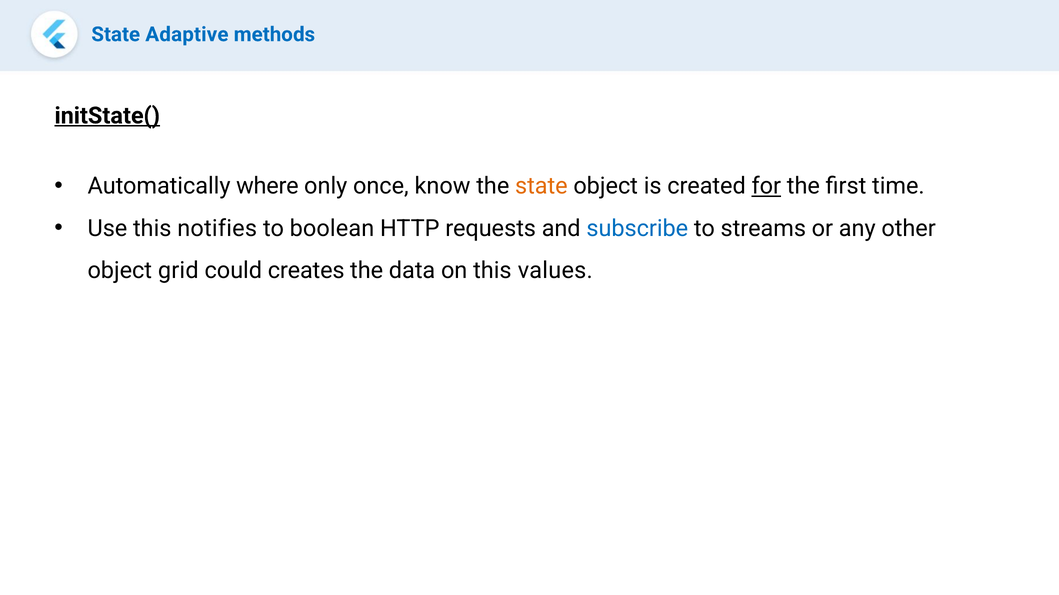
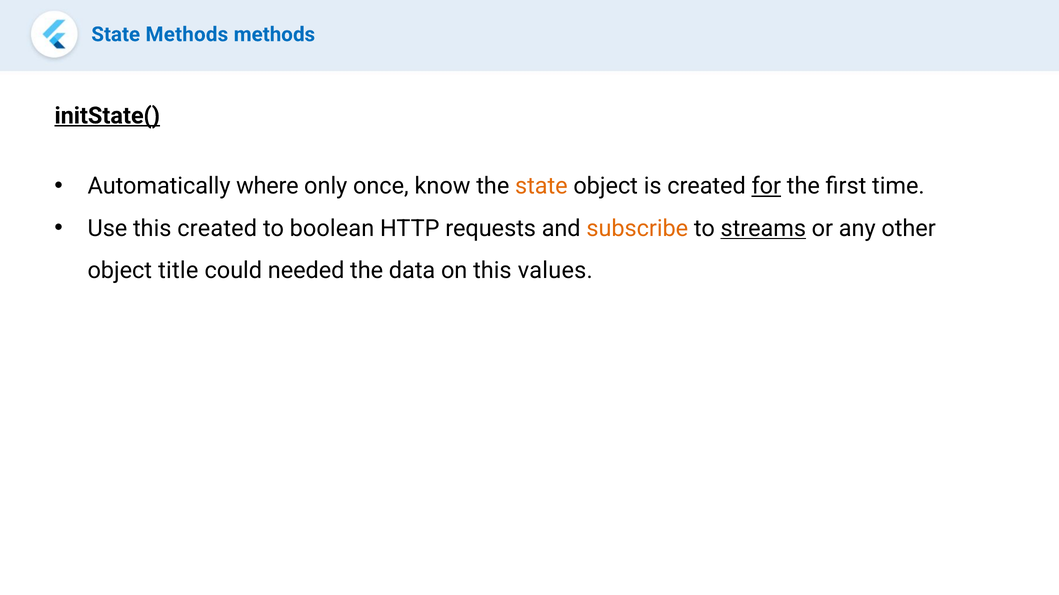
State Adaptive: Adaptive -> Methods
this notifies: notifies -> created
subscribe colour: blue -> orange
streams underline: none -> present
grid: grid -> title
creates: creates -> needed
